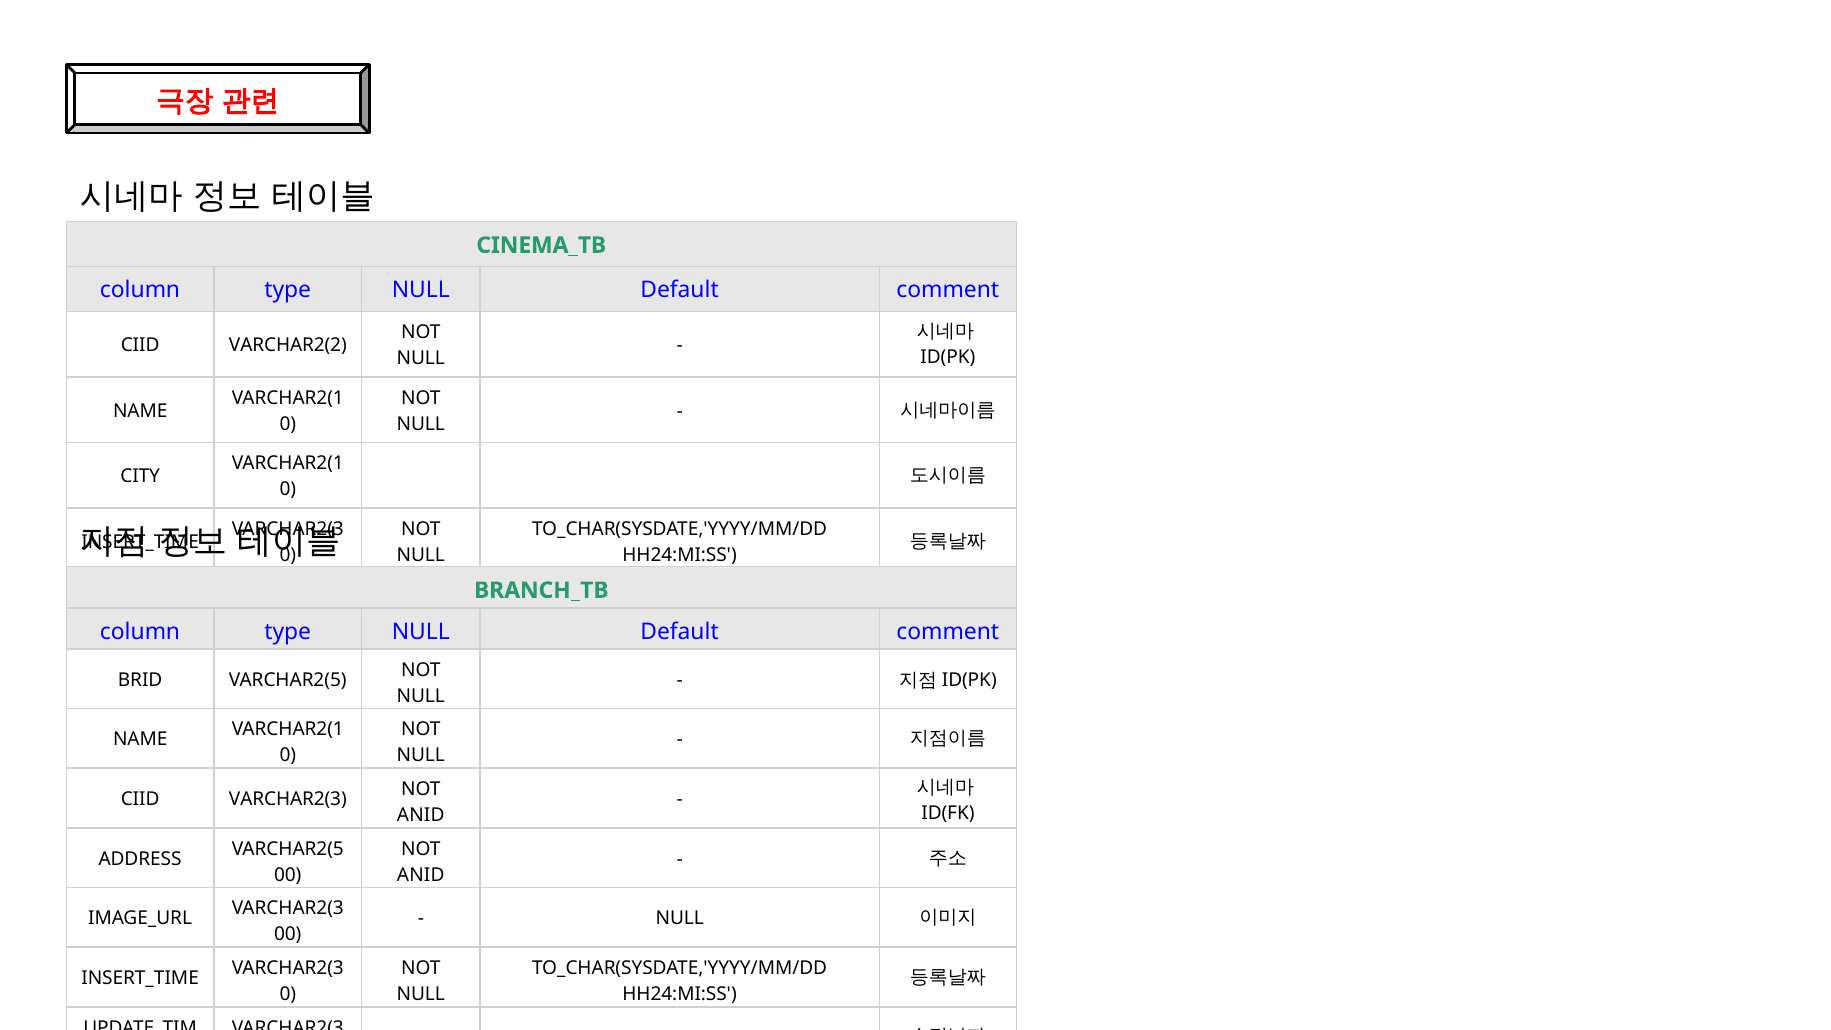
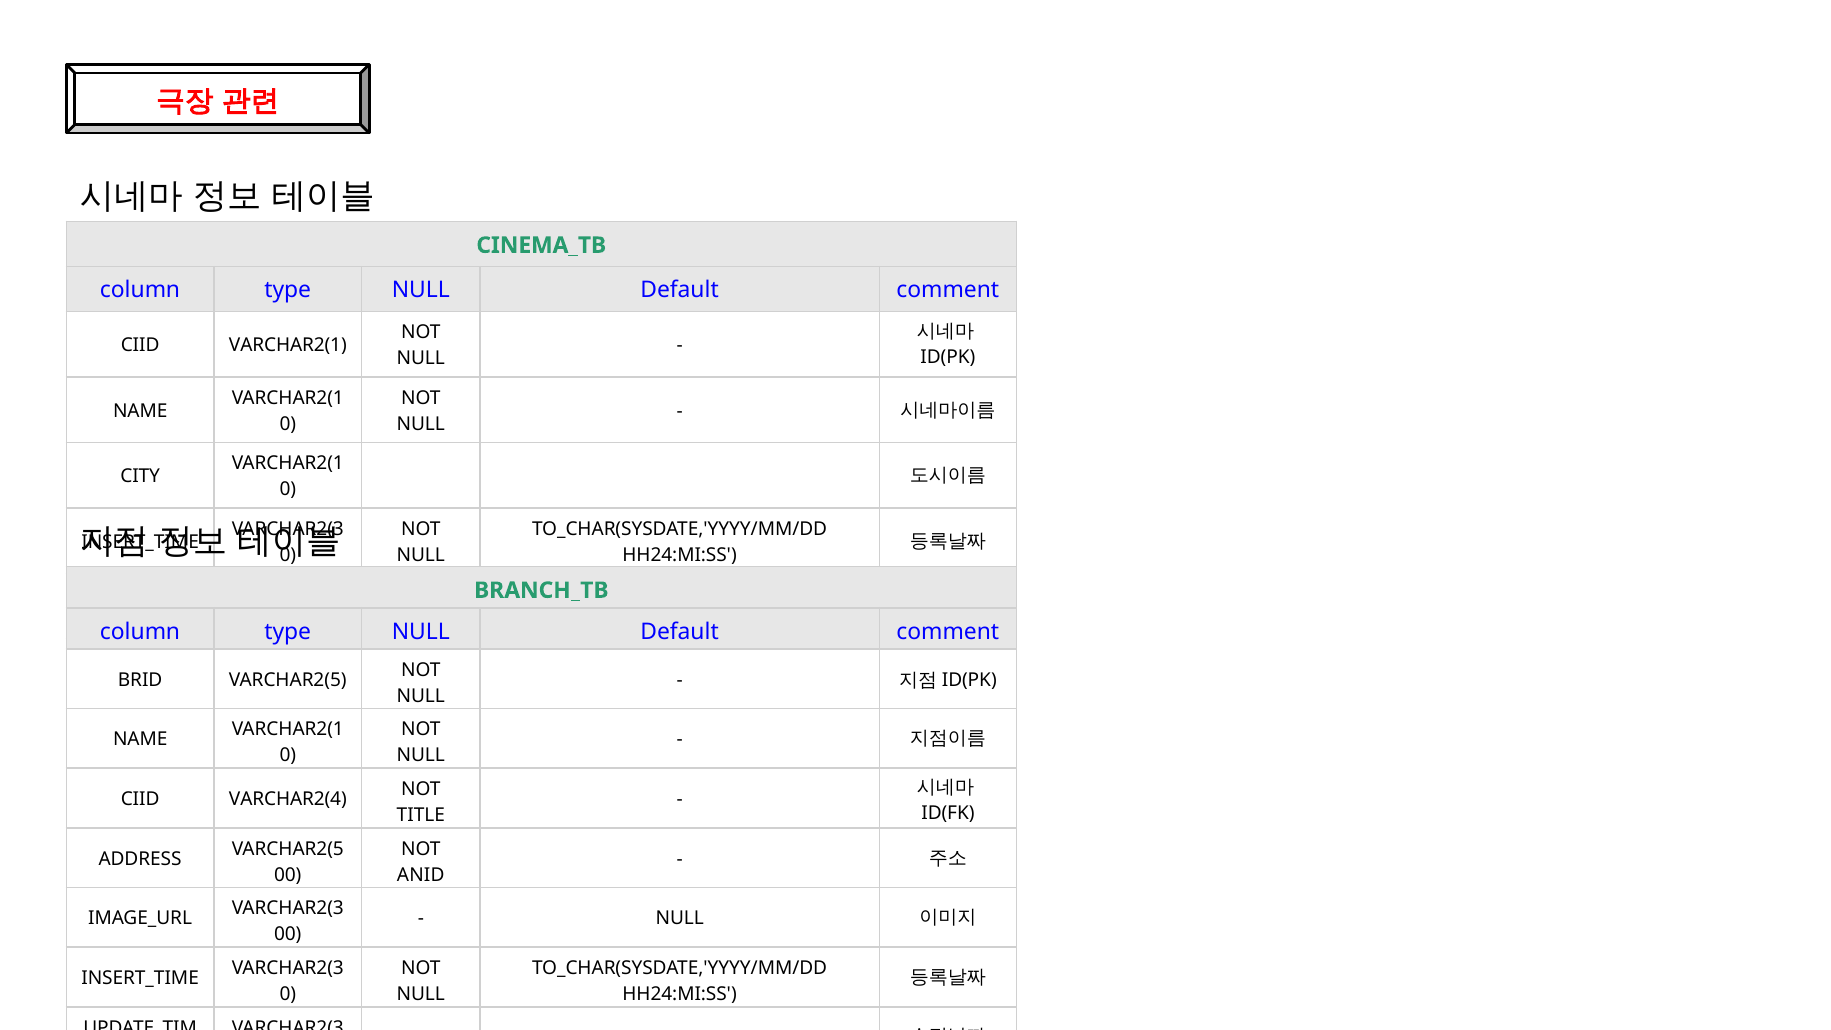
CIID VARCHAR2(2: VARCHAR2(2 -> VARCHAR2(1
CIID VARCHAR2(3: VARCHAR2(3 -> VARCHAR2(4
ANID at (421, 815): ANID -> TITLE
